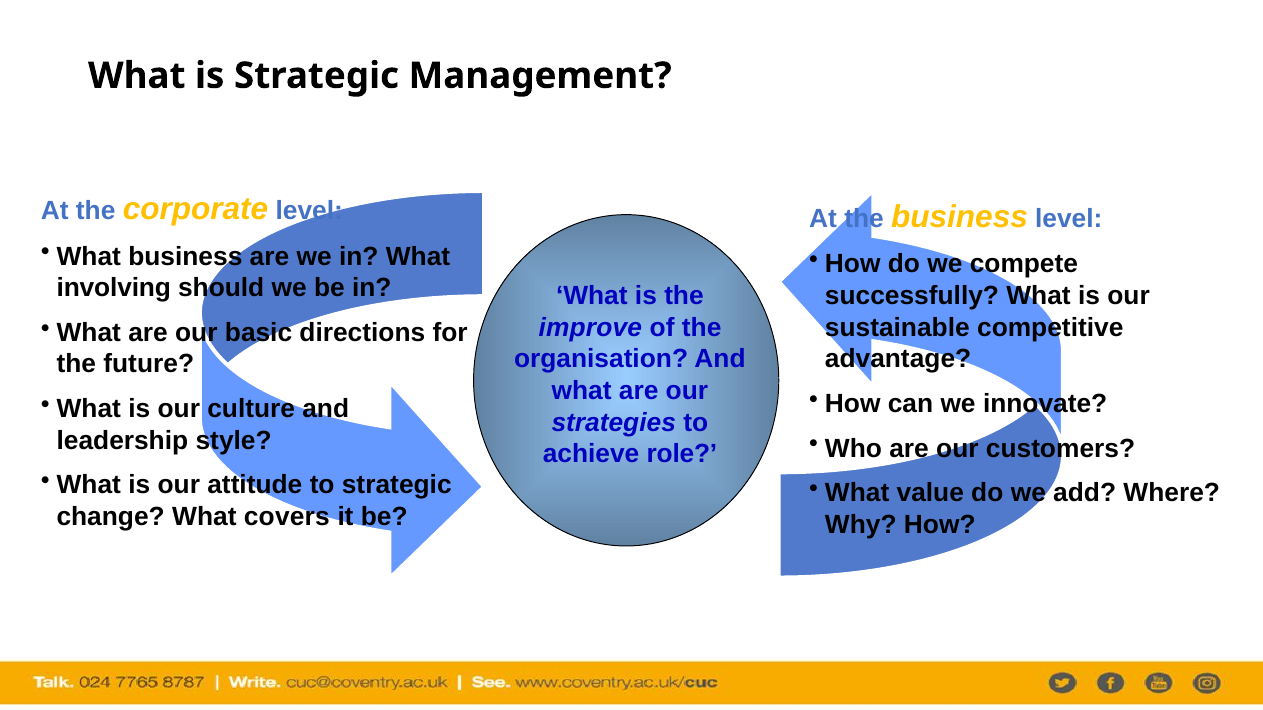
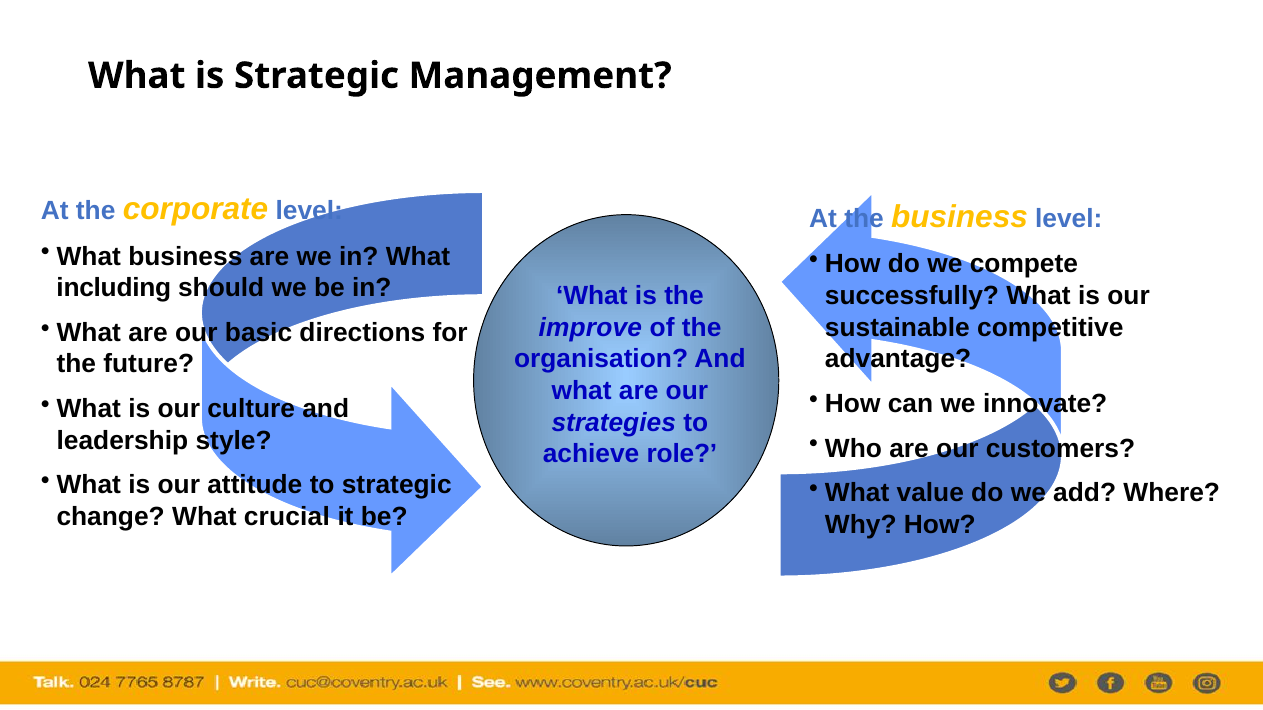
involving: involving -> including
covers: covers -> crucial
